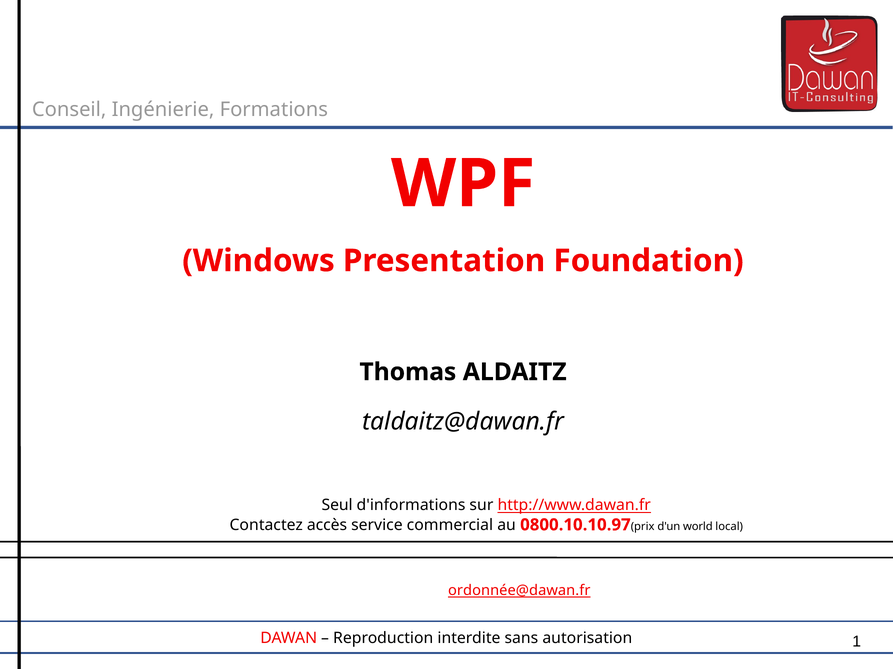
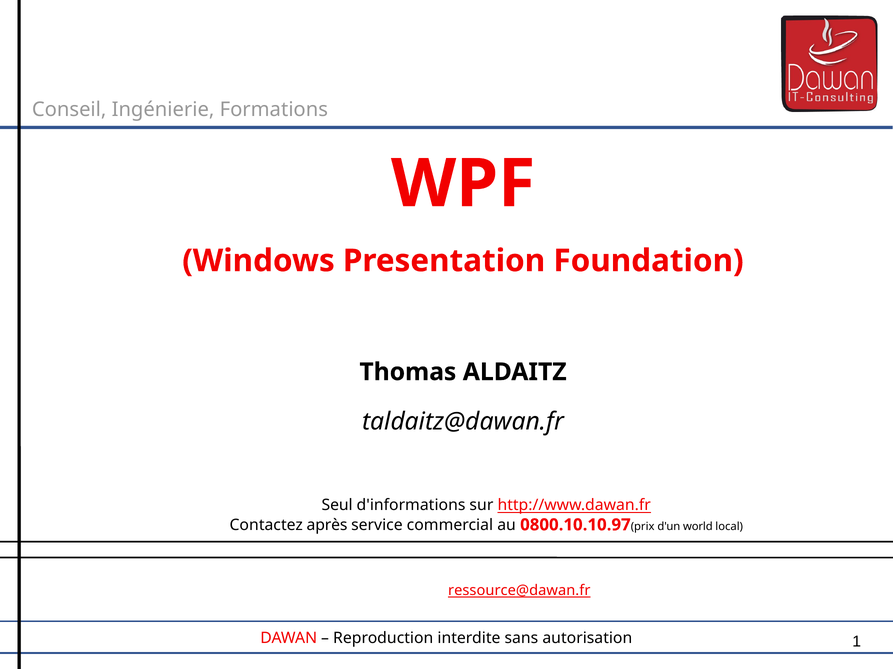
accès: accès -> après
ordonnée@dawan.fr: ordonnée@dawan.fr -> ressource@dawan.fr
